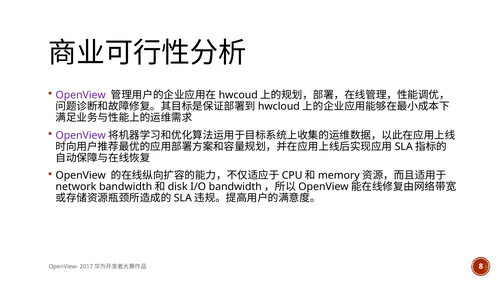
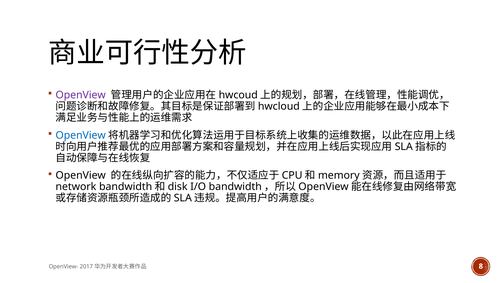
OpenView at (81, 136) colour: purple -> blue
